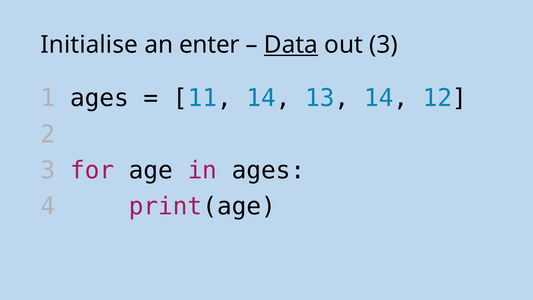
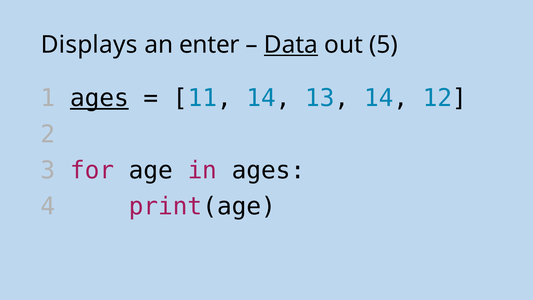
Initialise: Initialise -> Displays
out 3: 3 -> 5
ages at (99, 98) underline: none -> present
